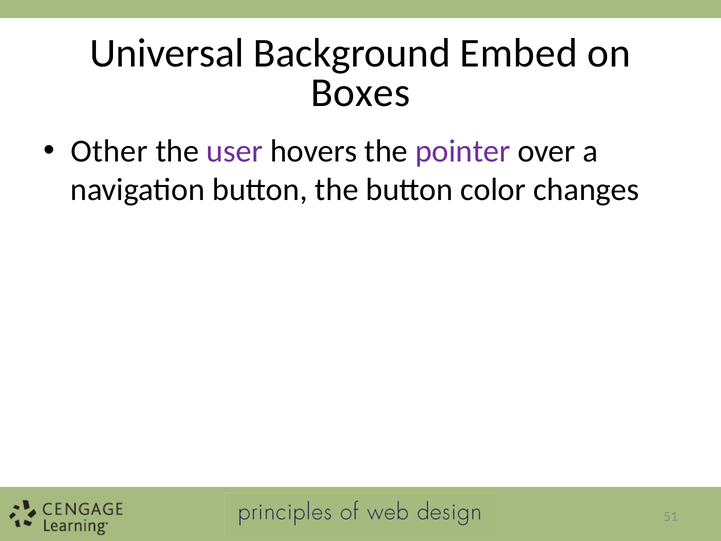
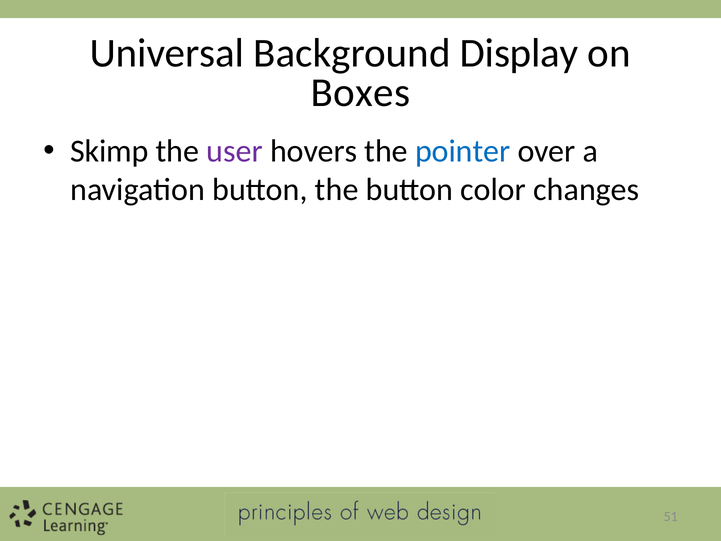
Embed: Embed -> Display
Other: Other -> Skimp
pointer colour: purple -> blue
